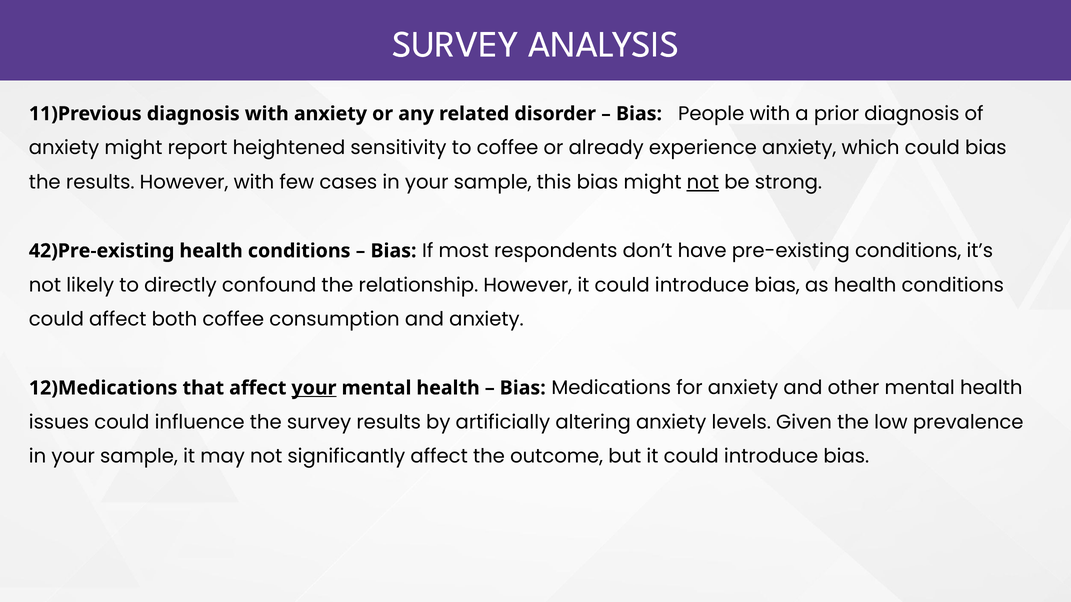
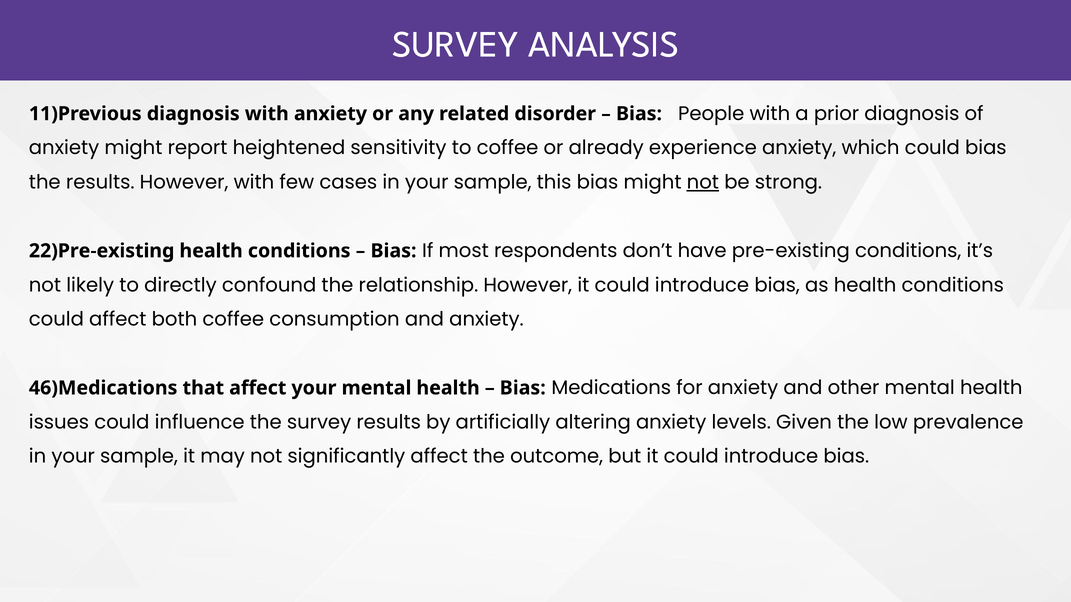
42)Pre-existing: 42)Pre-existing -> 22)Pre-existing
12)Medications: 12)Medications -> 46)Medications
your at (314, 388) underline: present -> none
